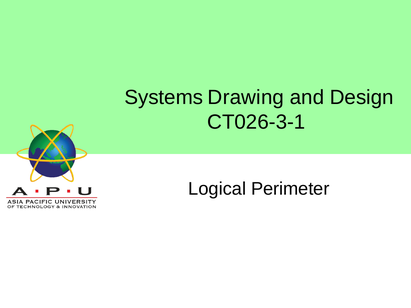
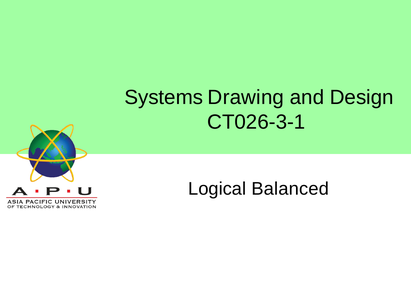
Perimeter: Perimeter -> Balanced
